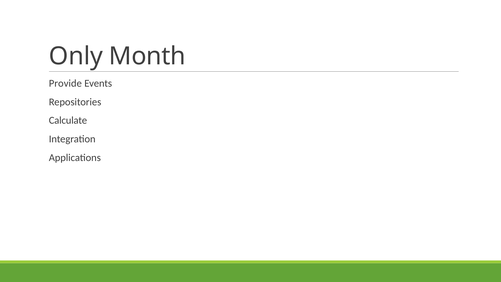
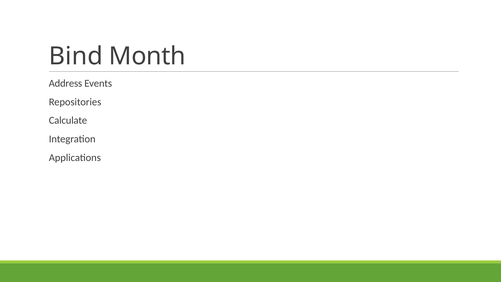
Only: Only -> Bind
Provide: Provide -> Address
